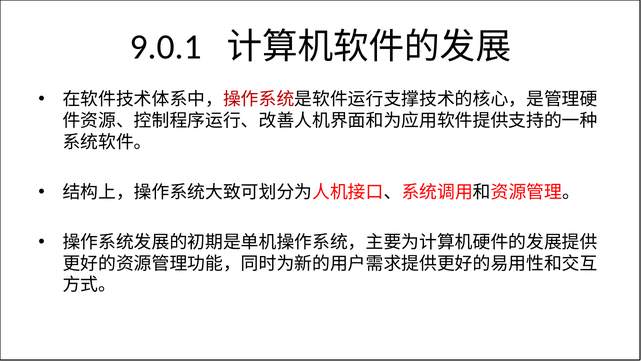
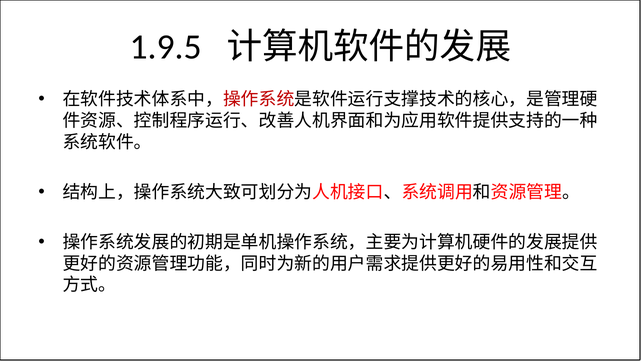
9.0.1: 9.0.1 -> 1.9.5
